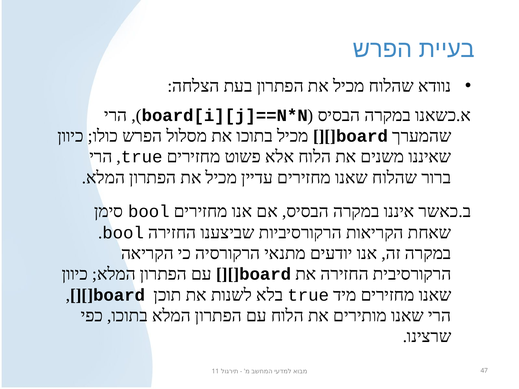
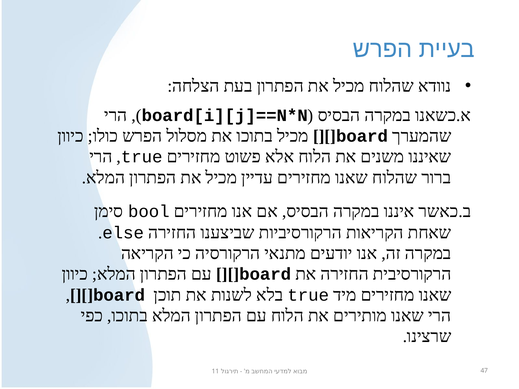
bool at (123, 233): bool -> else
